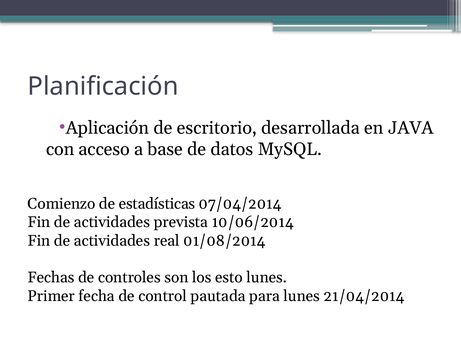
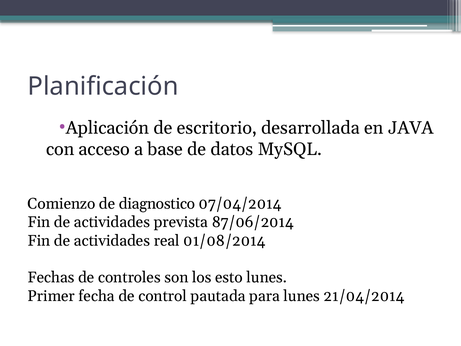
estadísticas: estadísticas -> diagnostico
10/06/2014: 10/06/2014 -> 87/06/2014
